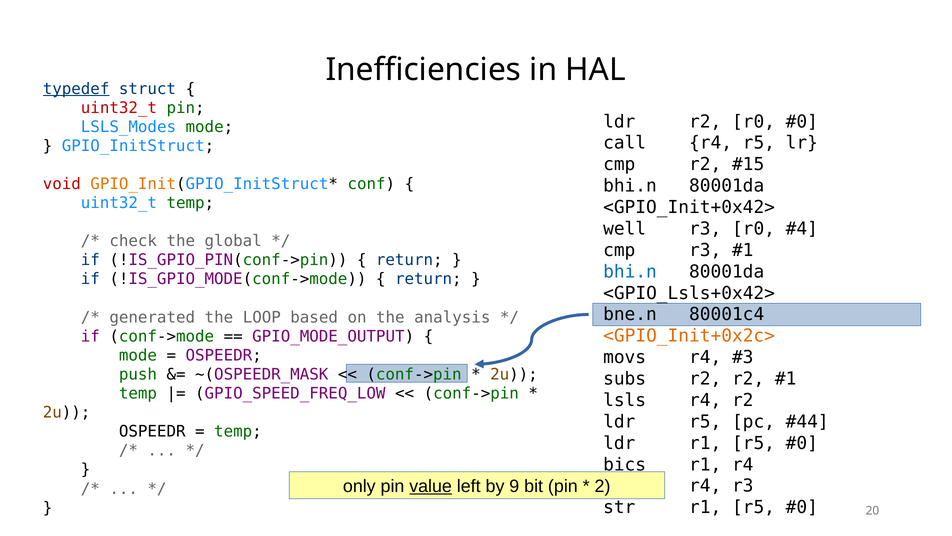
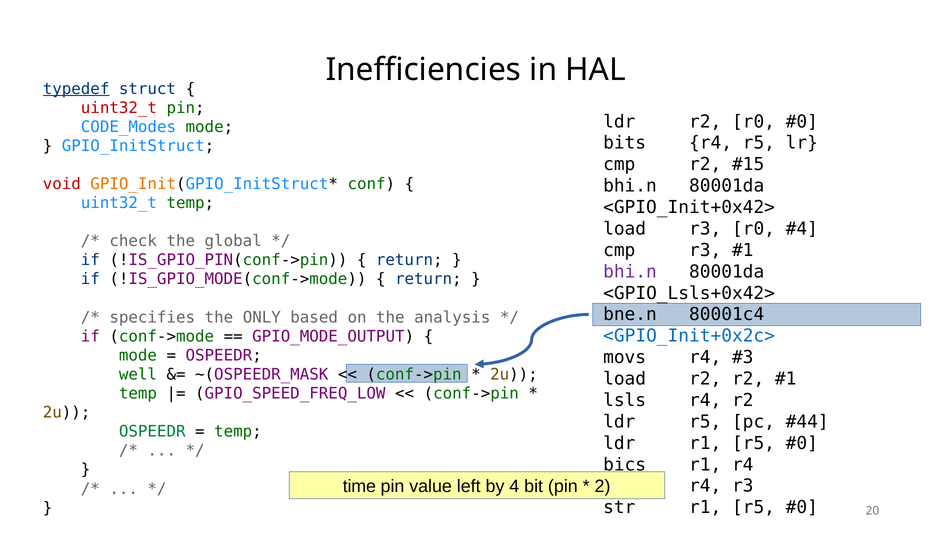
LSLS_Modes: LSLS_Modes -> CODE_Modes
call: call -> bits
well at (625, 229): well -> load
bhi.n at (630, 271) colour: blue -> purple
generated: generated -> specifies
LOOP: LOOP -> ONLY
<GPIO_Init+0x2c> colour: orange -> blue
push: push -> well
subs at (625, 379): subs -> load
OSPEEDR at (152, 431) colour: black -> green
only: only -> time
value underline: present -> none
9: 9 -> 4
